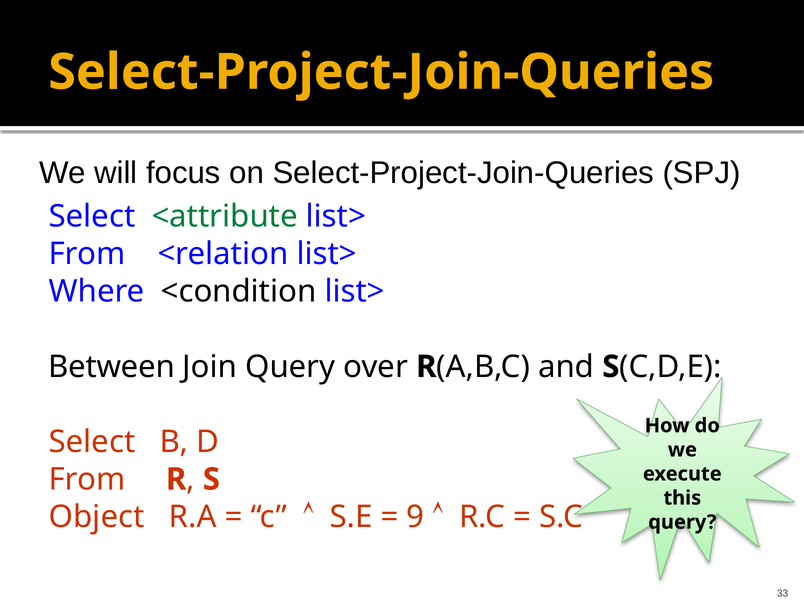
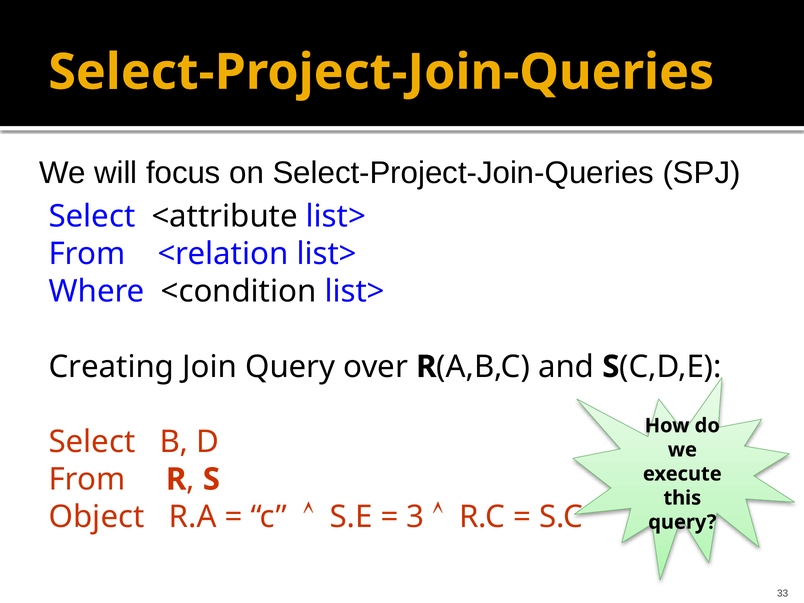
<attribute colour: green -> black
Between: Between -> Creating
9: 9 -> 3
